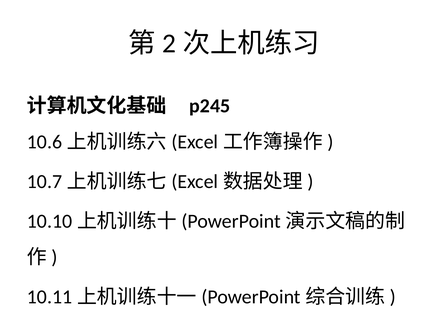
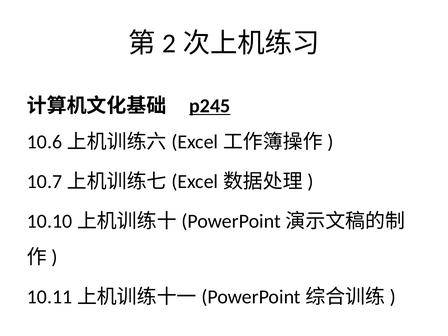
p245 underline: none -> present
